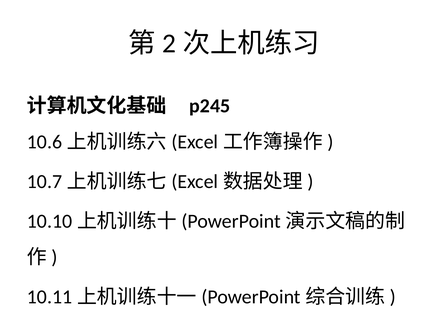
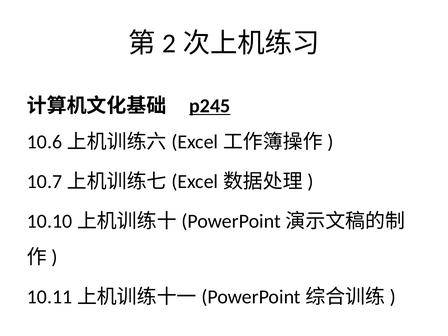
p245 underline: none -> present
